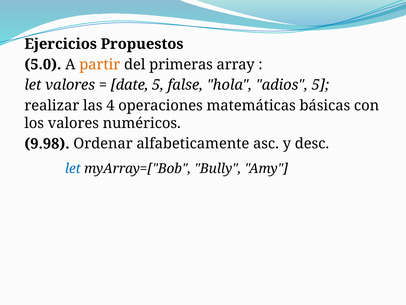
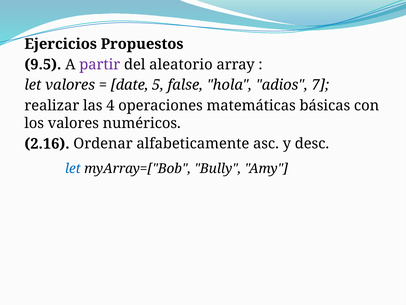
5.0: 5.0 -> 9.5
partir colour: orange -> purple
primeras: primeras -> aleatorio
adios 5: 5 -> 7
9.98: 9.98 -> 2.16
